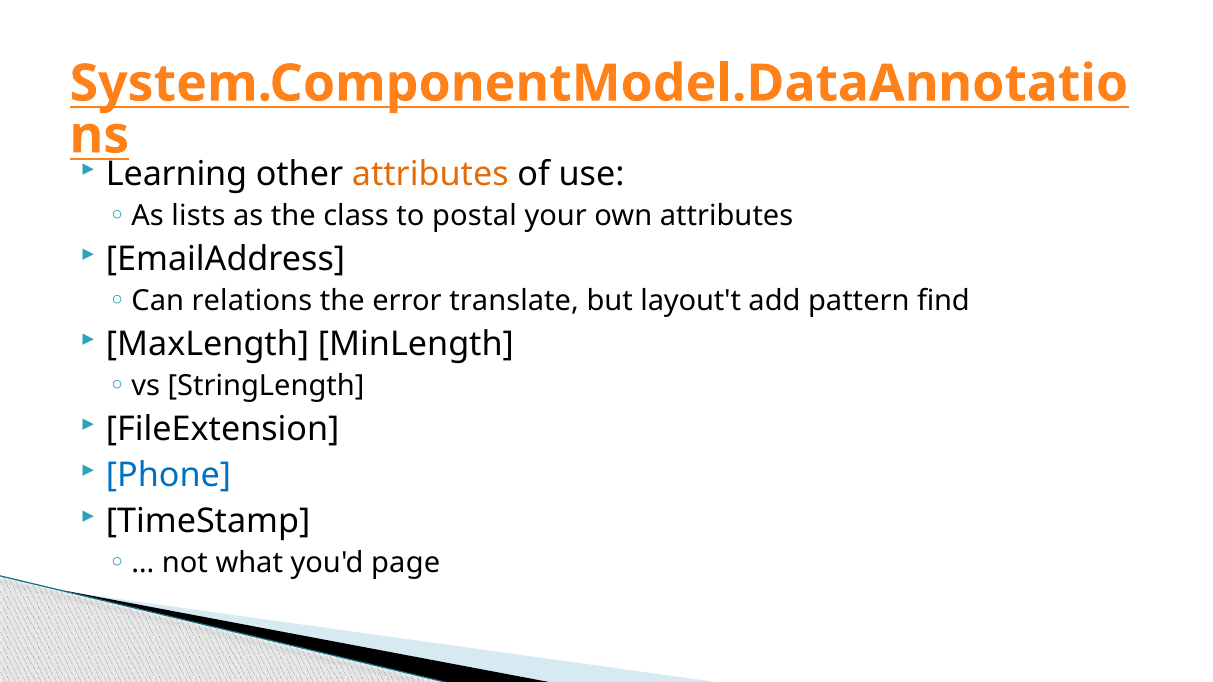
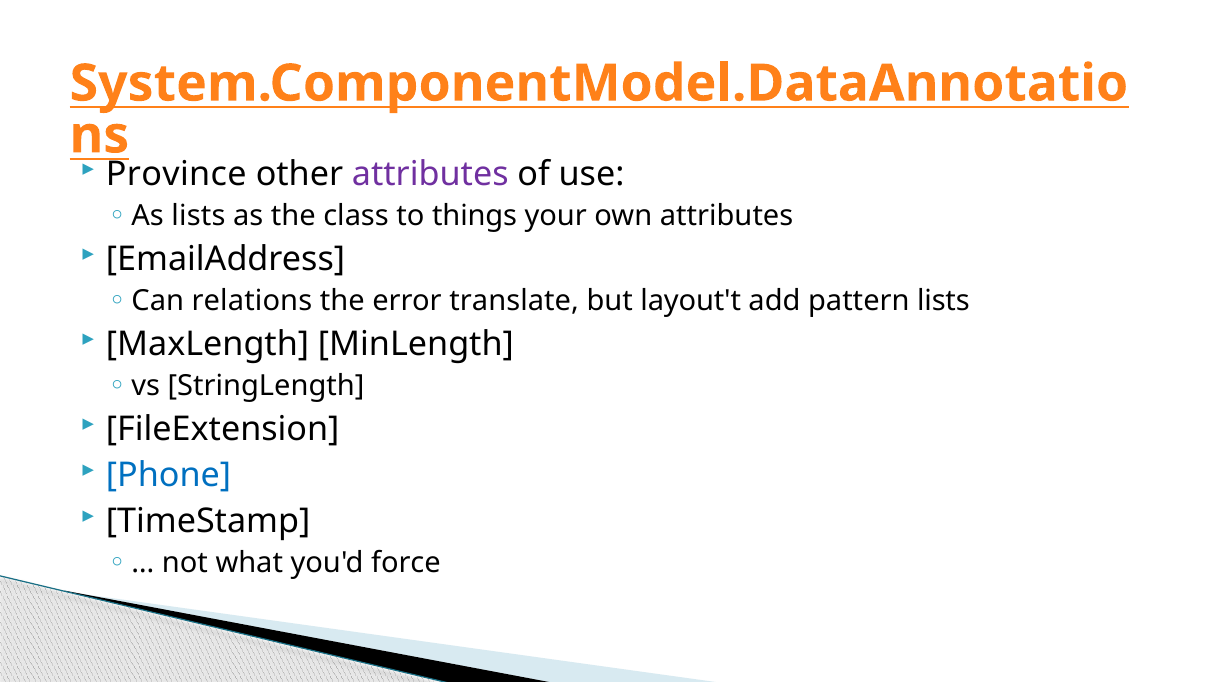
Learning: Learning -> Province
attributes at (430, 175) colour: orange -> purple
postal: postal -> things
pattern find: find -> lists
page: page -> force
